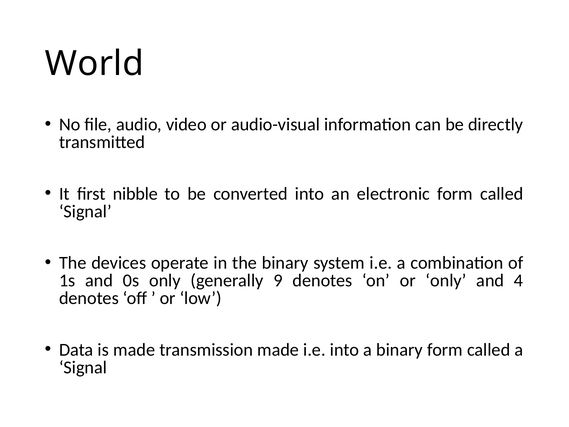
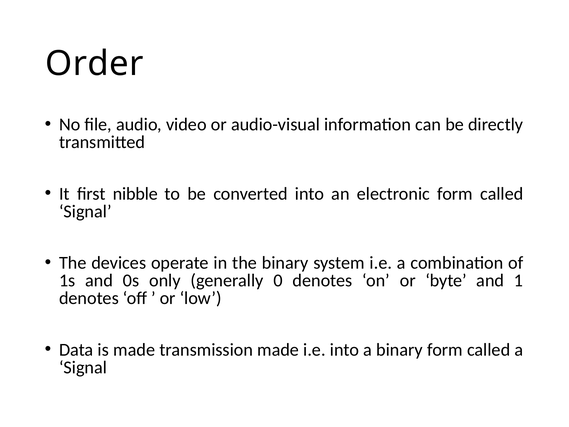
World: World -> Order
9: 9 -> 0
or only: only -> byte
4: 4 -> 1
